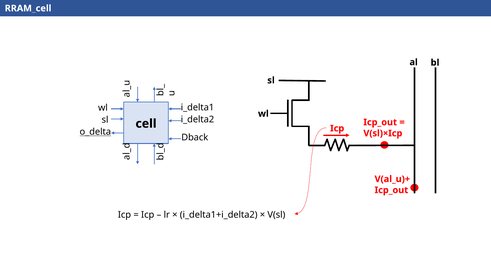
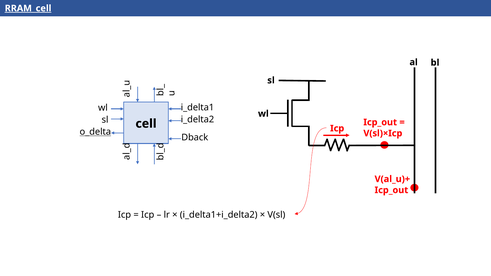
RRAM_cell underline: none -> present
